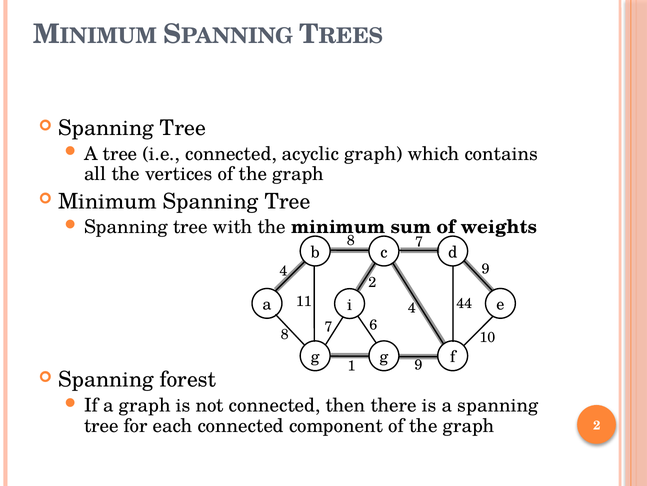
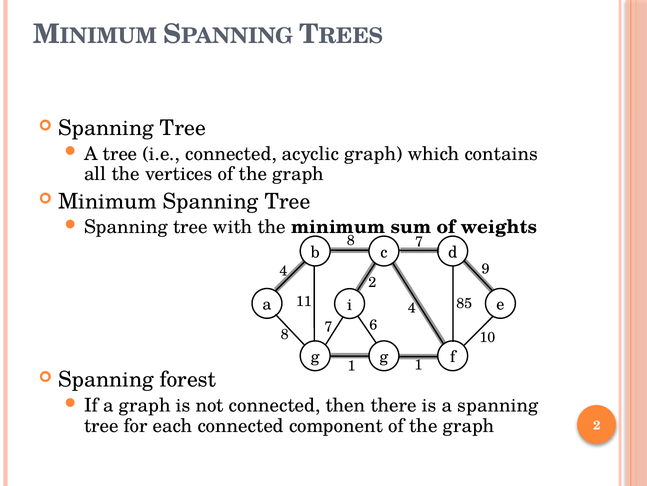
44: 44 -> 85
1 9: 9 -> 1
